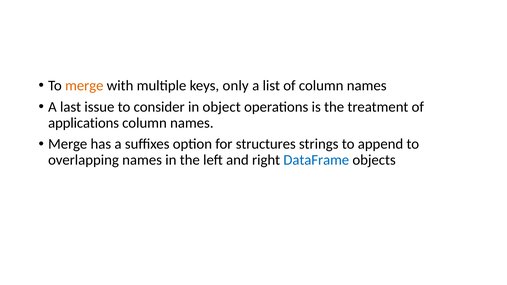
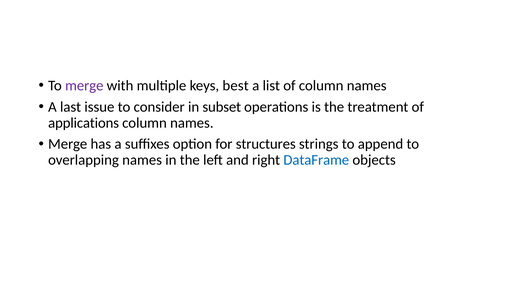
merge at (84, 86) colour: orange -> purple
only: only -> best
object: object -> subset
